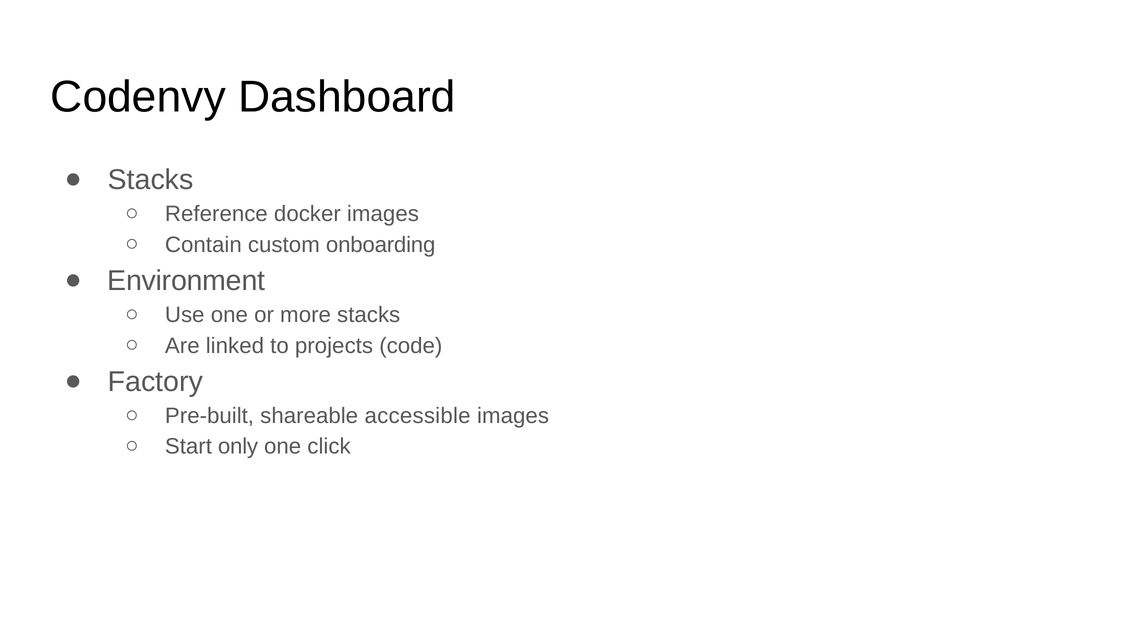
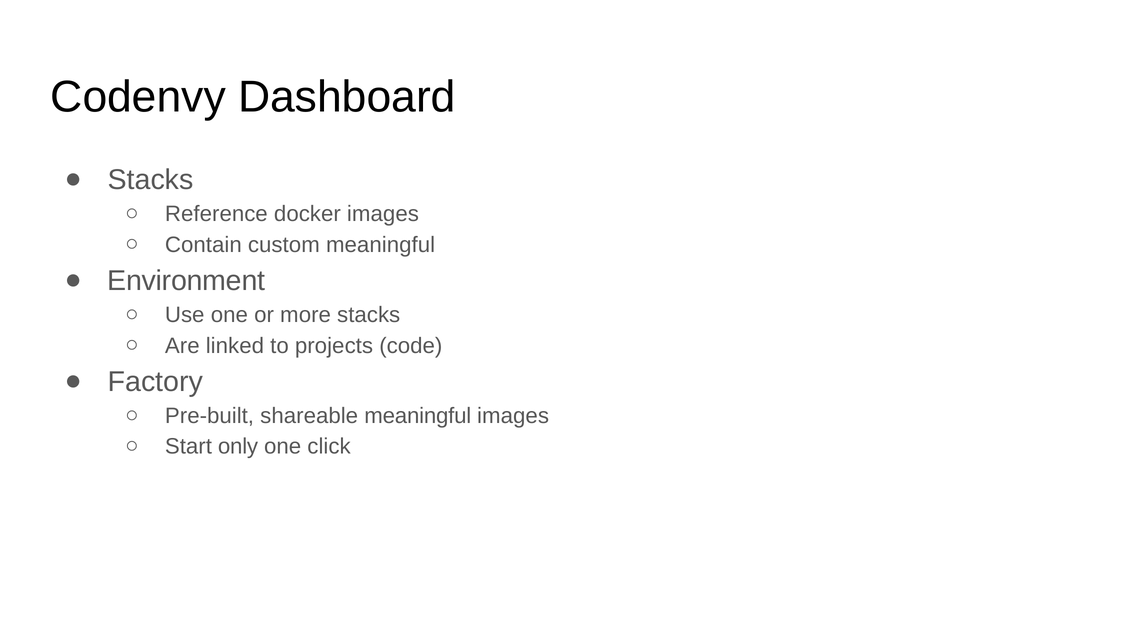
custom onboarding: onboarding -> meaningful
shareable accessible: accessible -> meaningful
